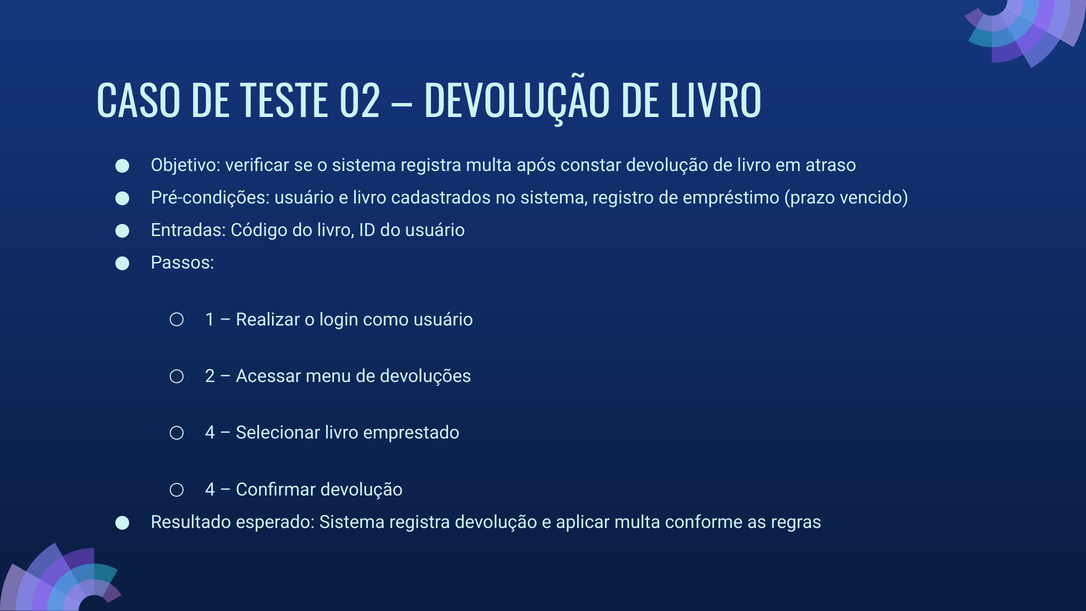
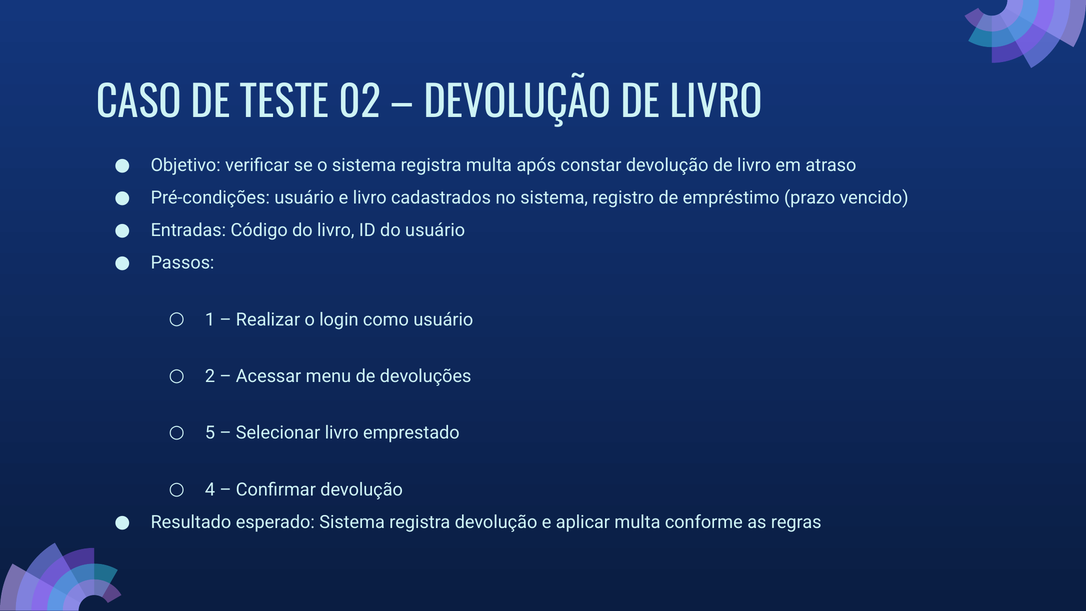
4 at (210, 433): 4 -> 5
